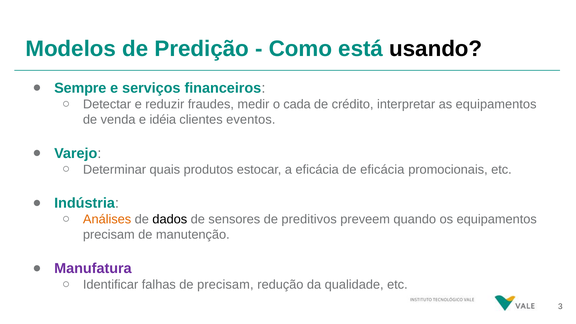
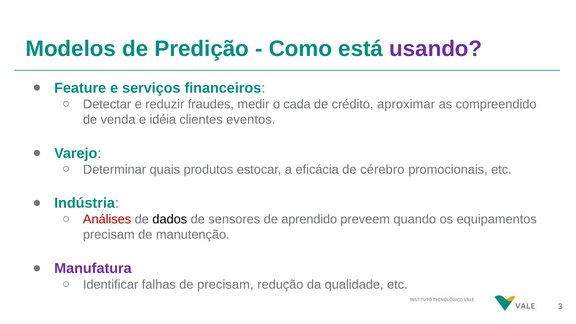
usando colour: black -> purple
Sempre: Sempre -> Feature
interpretar: interpretar -> aproximar
as equipamentos: equipamentos -> compreendido
de eficácia: eficácia -> cérebro
Análises colour: orange -> red
preditivos: preditivos -> aprendido
